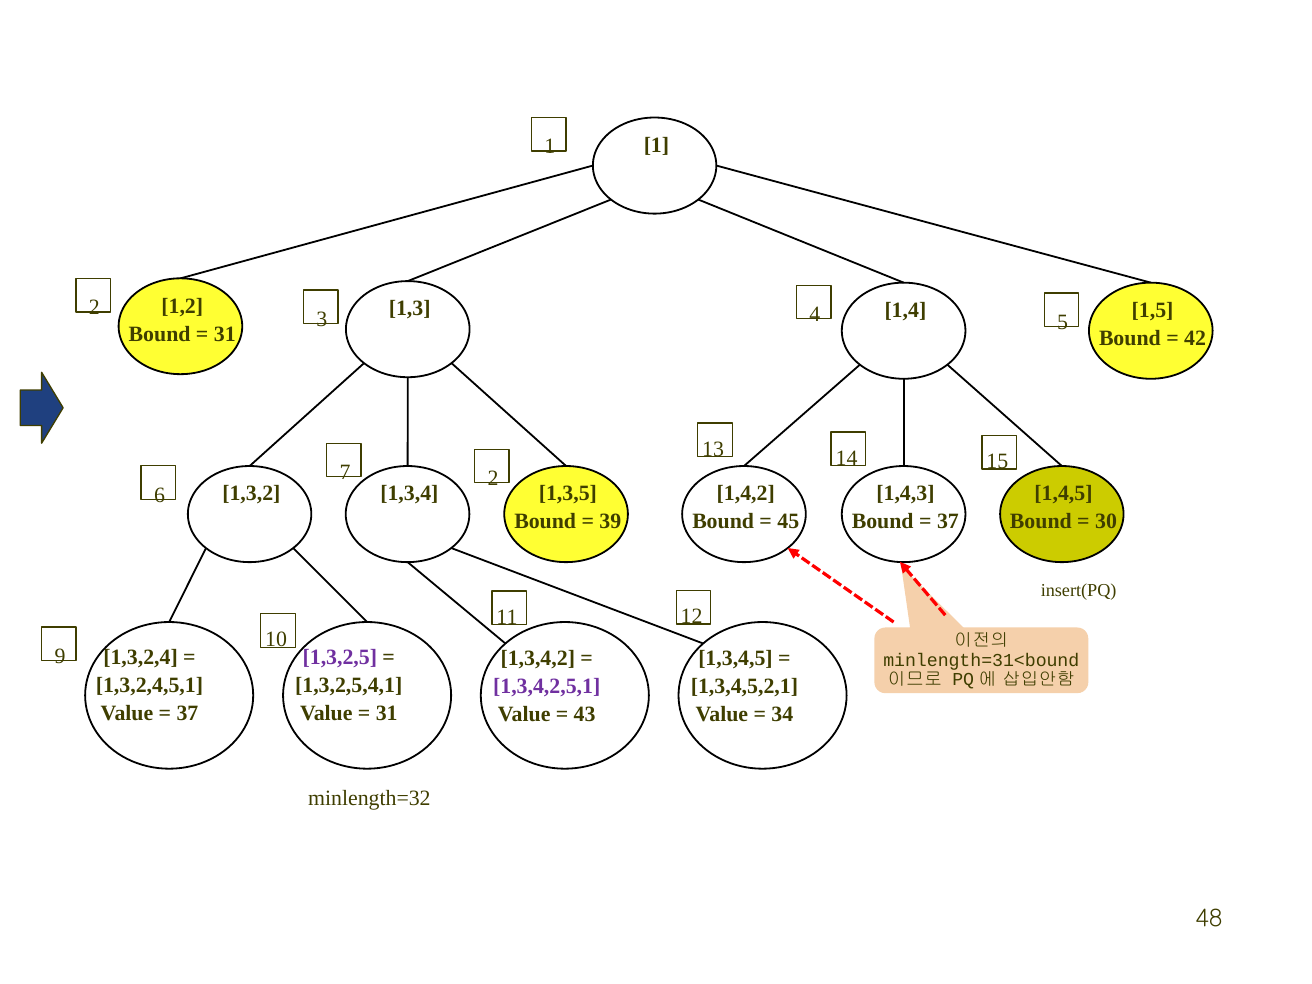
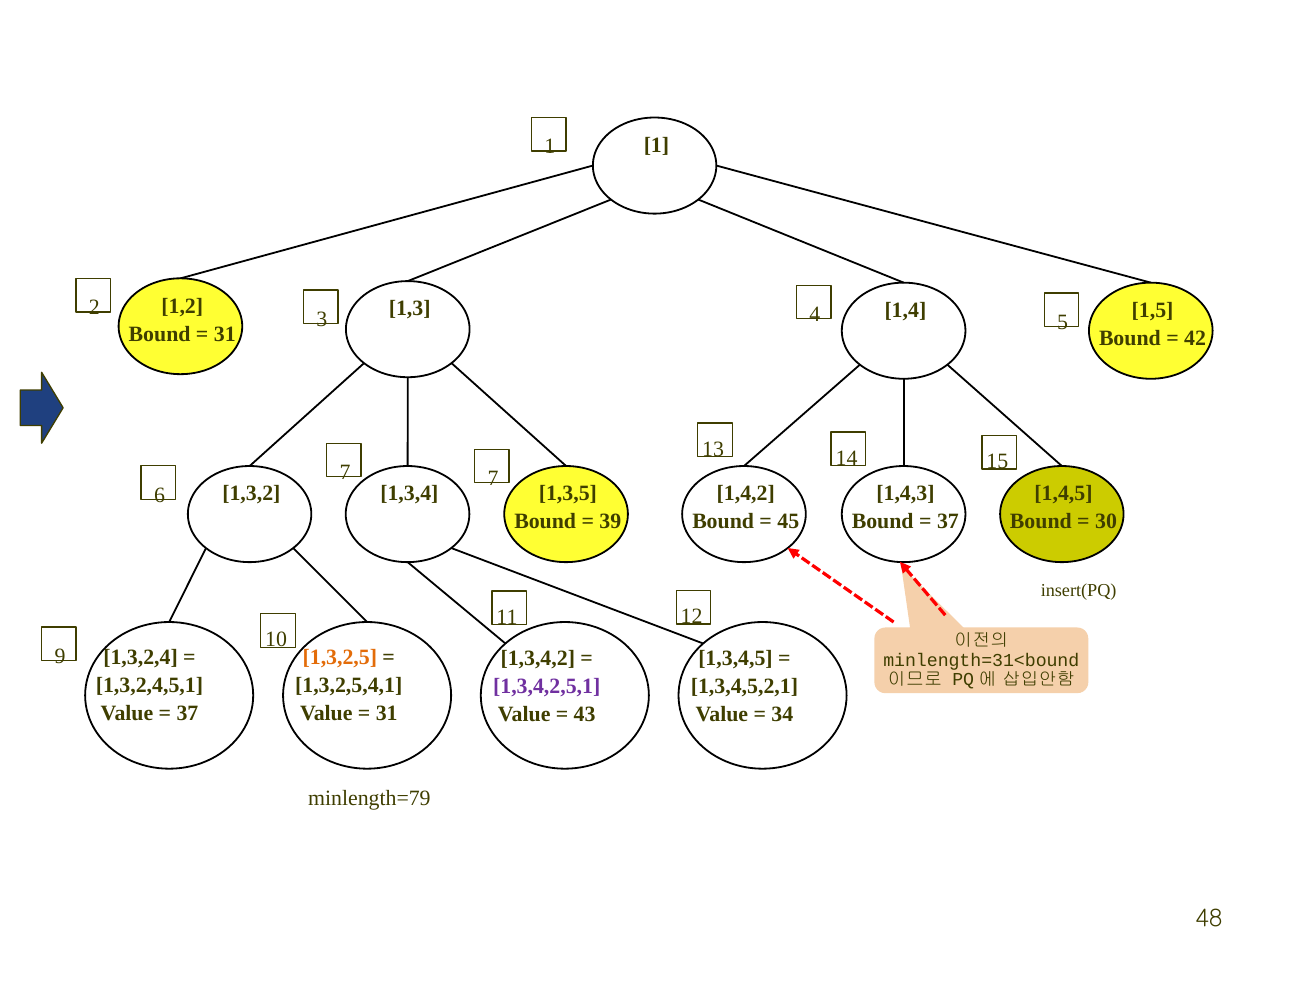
7 2: 2 -> 7
1,3,2,5 colour: purple -> orange
minlength=32: minlength=32 -> minlength=79
